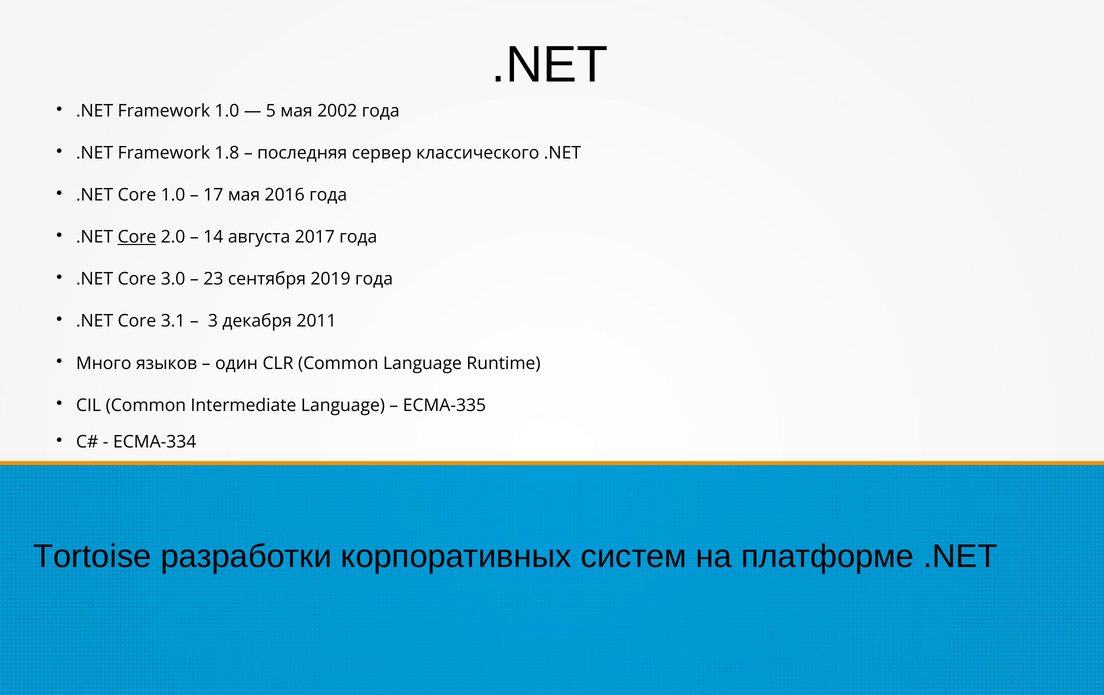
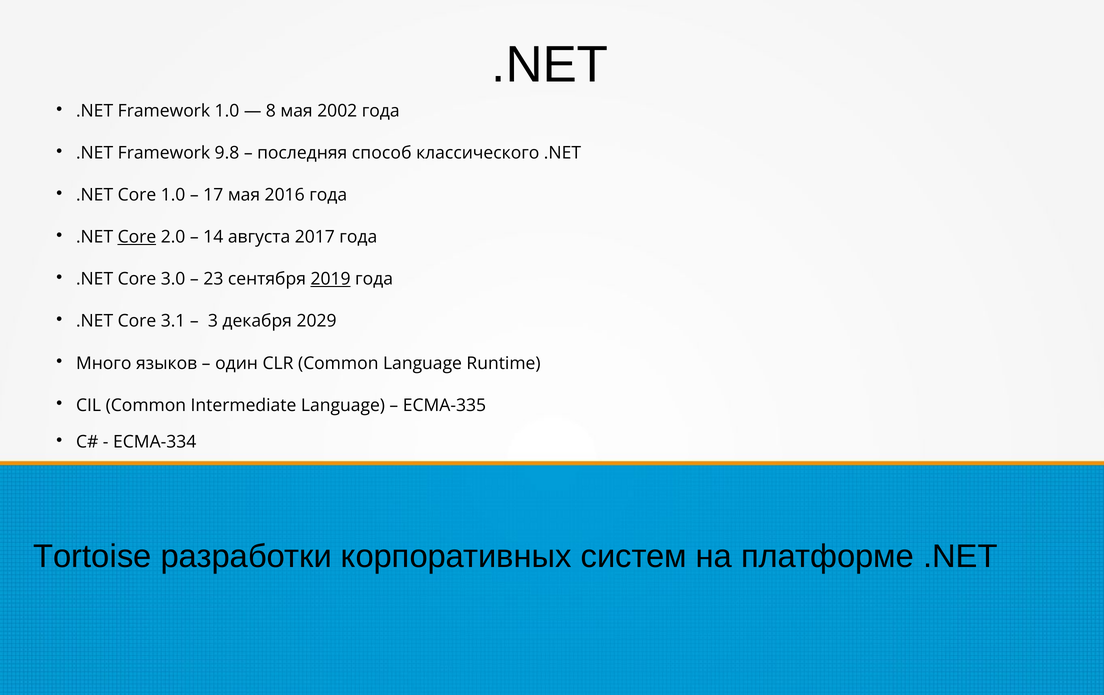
5: 5 -> 8
1.8: 1.8 -> 9.8
сервер: сервер -> способ
2019 underline: none -> present
2011: 2011 -> 2029
